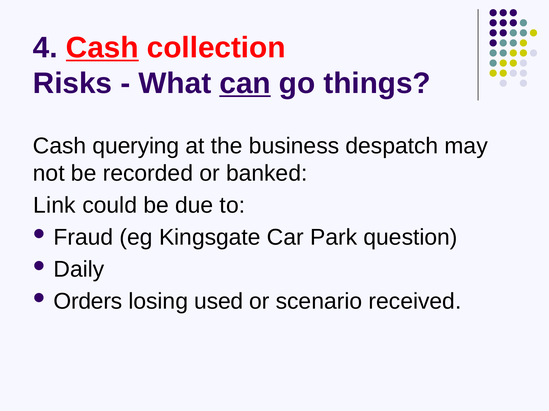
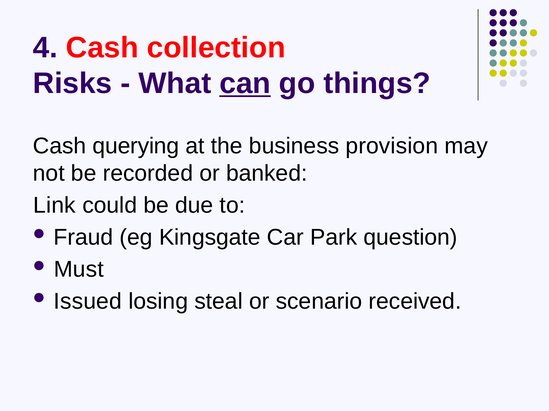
Cash at (102, 48) underline: present -> none
despatch: despatch -> provision
Daily: Daily -> Must
Orders: Orders -> Issued
used: used -> steal
